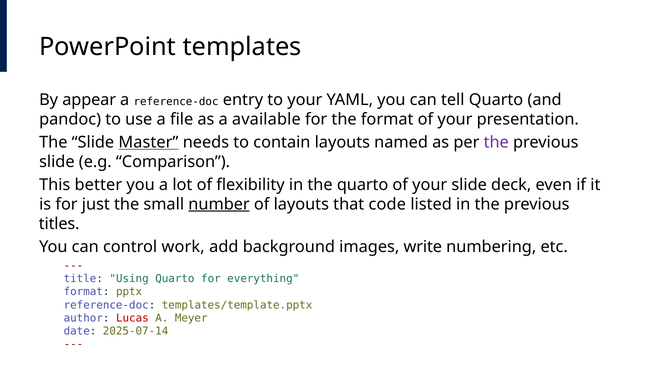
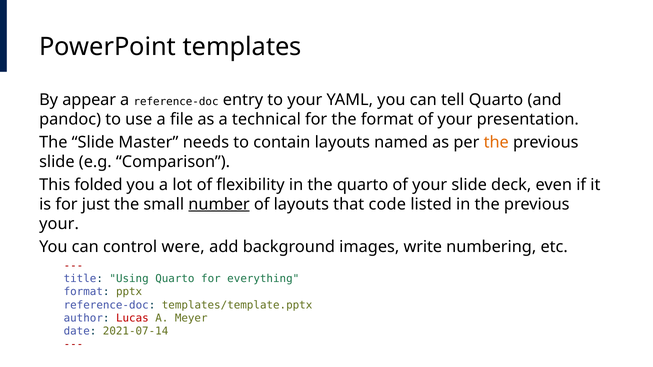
available: available -> technical
Master underline: present -> none
the at (496, 142) colour: purple -> orange
better: better -> folded
titles at (59, 224): titles -> your
work: work -> were
2025-07-14: 2025-07-14 -> 2021-07-14
